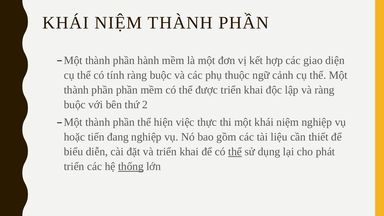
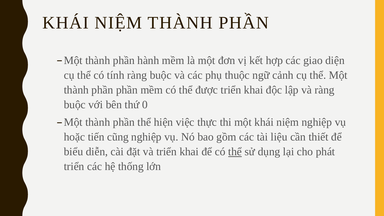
2: 2 -> 0
đang: đang -> cũng
thống underline: present -> none
